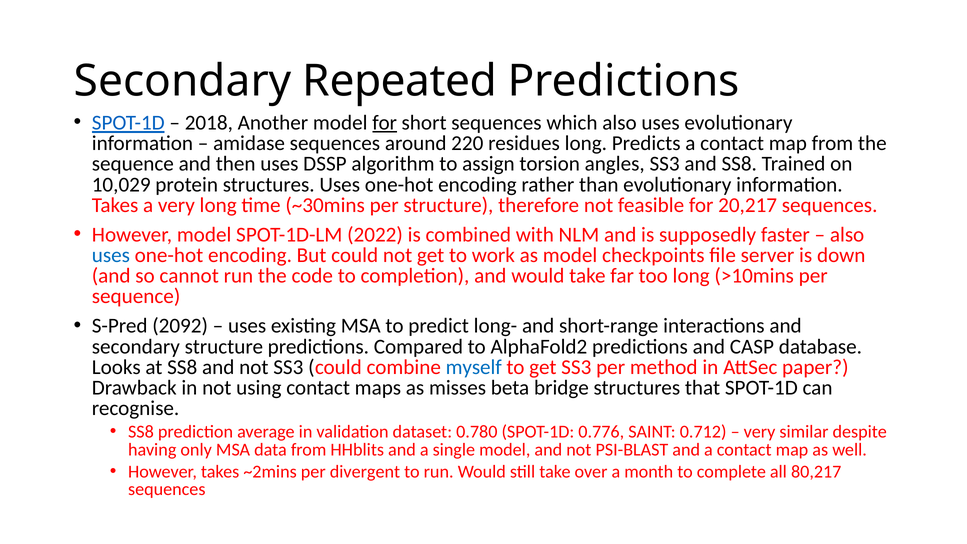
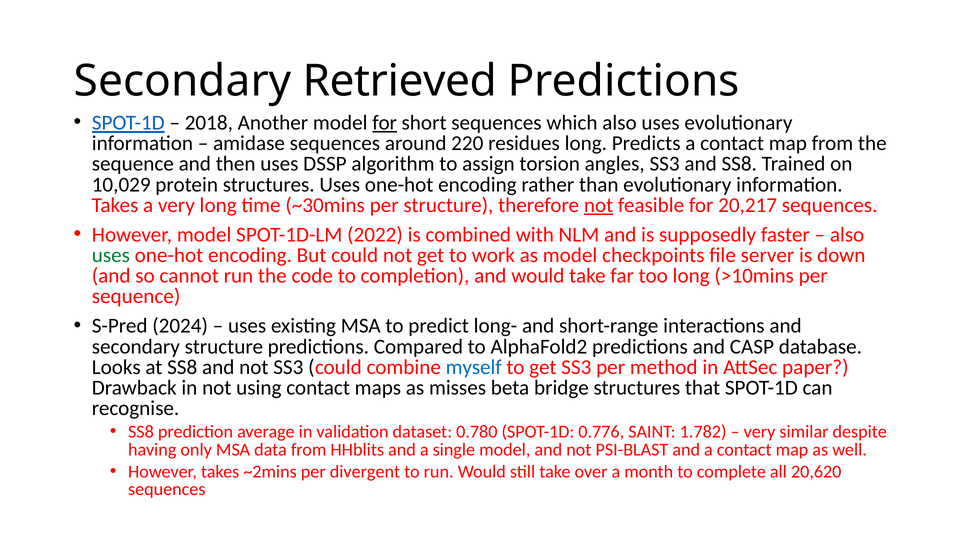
Repeated: Repeated -> Retrieved
not at (599, 205) underline: none -> present
uses at (111, 255) colour: blue -> green
2092: 2092 -> 2024
0.712: 0.712 -> 1.782
80,217: 80,217 -> 20,620
